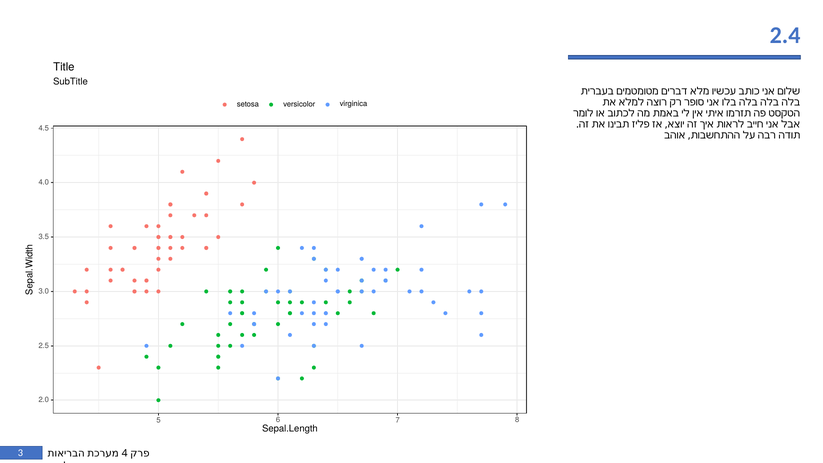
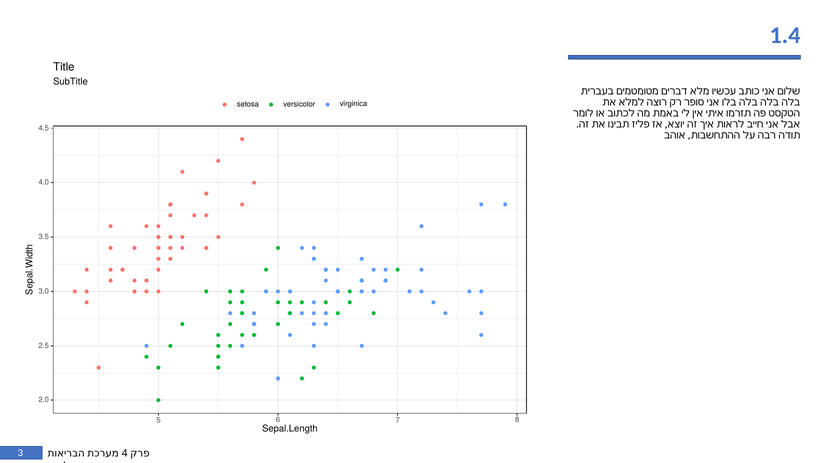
2.4: 2.4 -> 1.4
